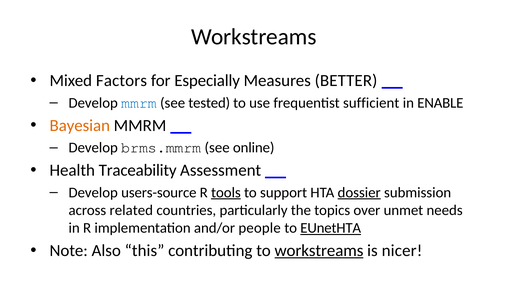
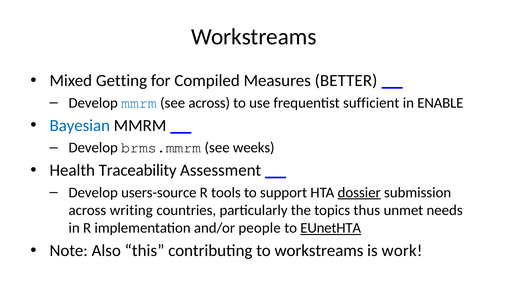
Factors: Factors -> Getting
Especially: Especially -> Compiled
see tested: tested -> across
Bayesian colour: orange -> blue
online: online -> weeks
tools underline: present -> none
related: related -> writing
over: over -> thus
workstreams at (319, 250) underline: present -> none
nicer: nicer -> work
